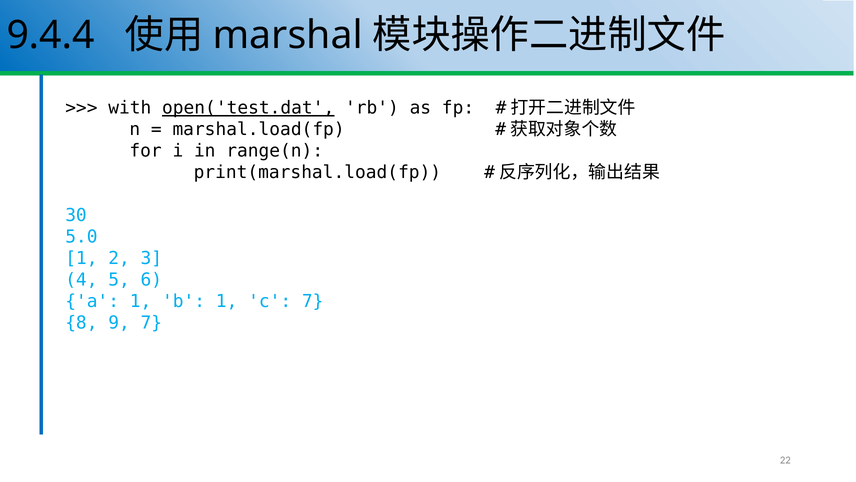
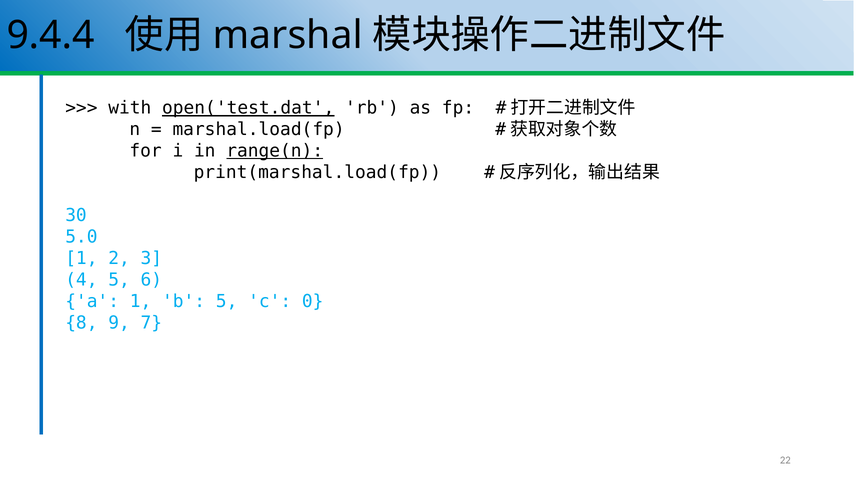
range(n underline: none -> present
b 1: 1 -> 5
c 7: 7 -> 0
